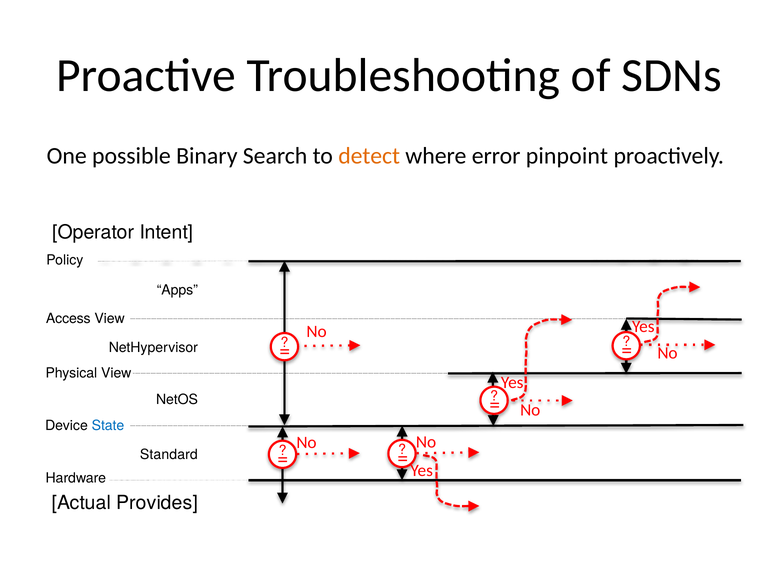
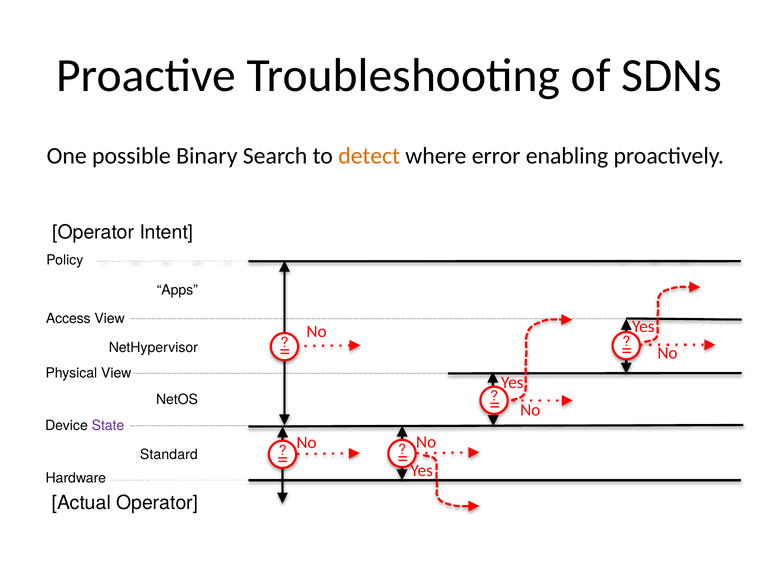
pinpoint: pinpoint -> enabling
State colour: blue -> purple
Actual Provides: Provides -> Operator
